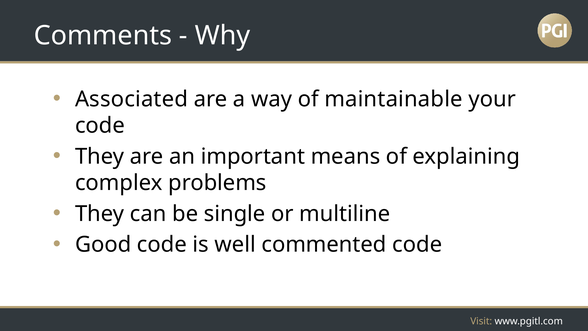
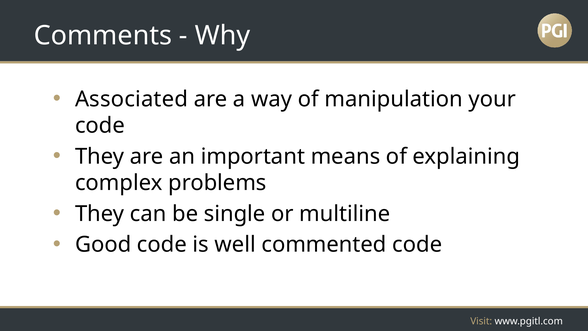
maintainable: maintainable -> manipulation
